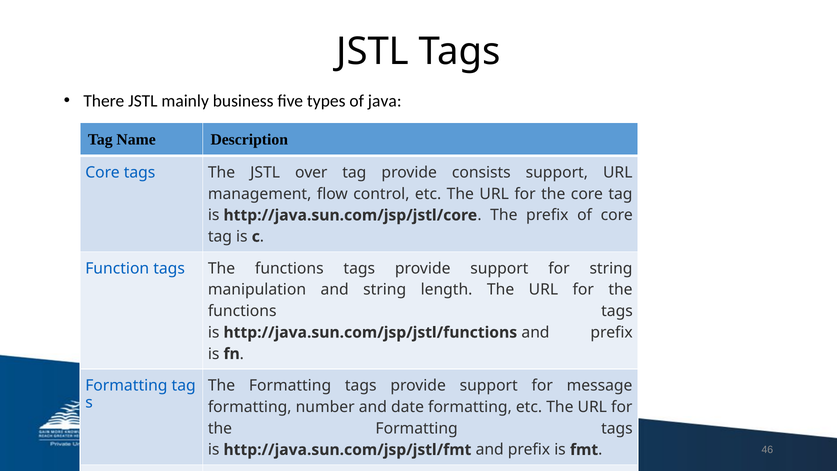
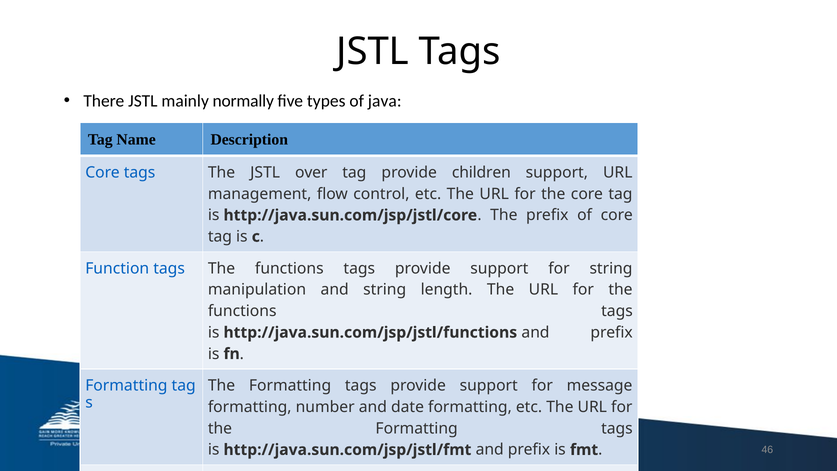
business: business -> normally
consists: consists -> children
